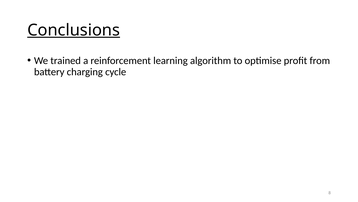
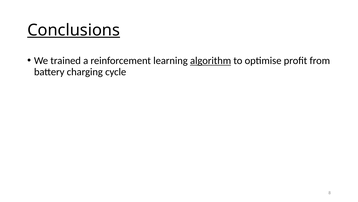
algorithm underline: none -> present
